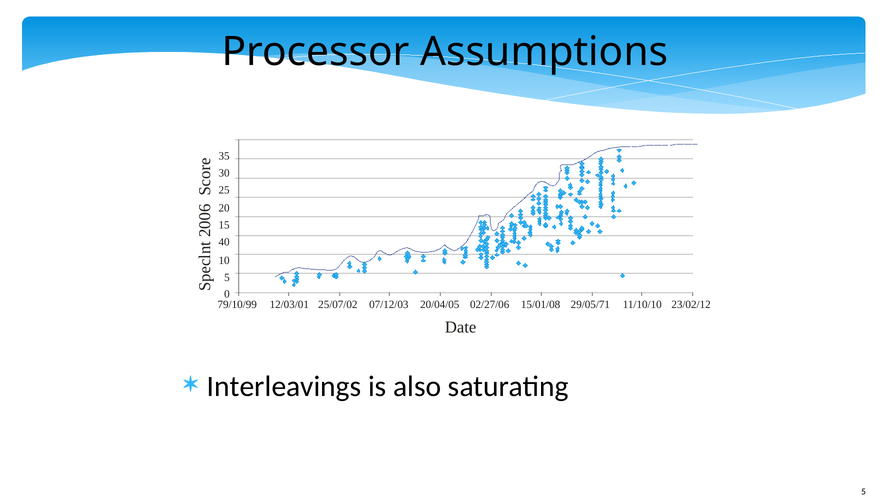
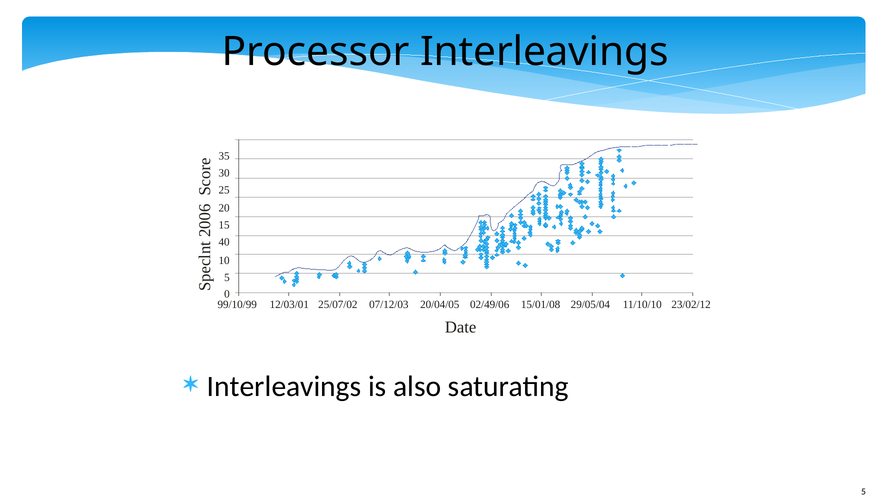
Processor Assumptions: Assumptions -> Interleavings
79/10/99: 79/10/99 -> 99/10/99
02/27/06: 02/27/06 -> 02/49/06
29/05/71: 29/05/71 -> 29/05/04
